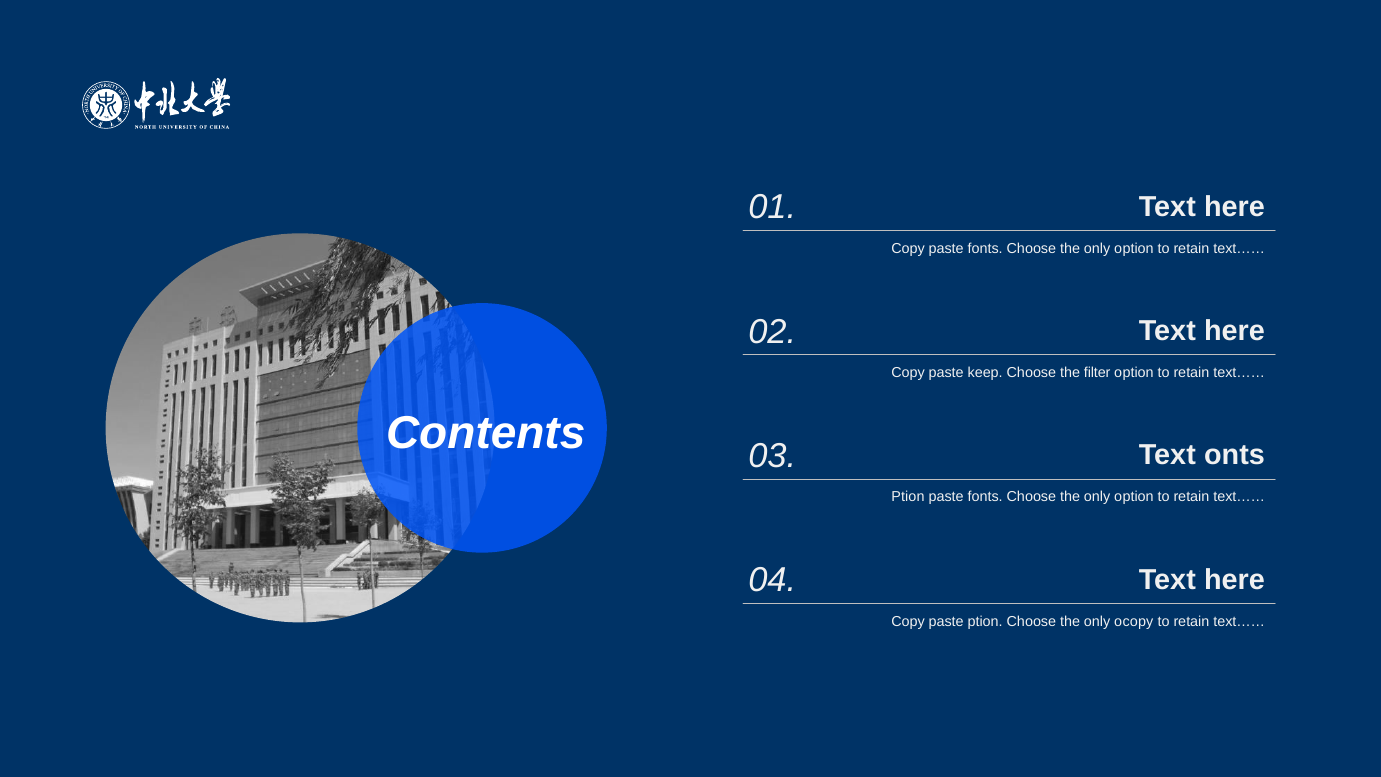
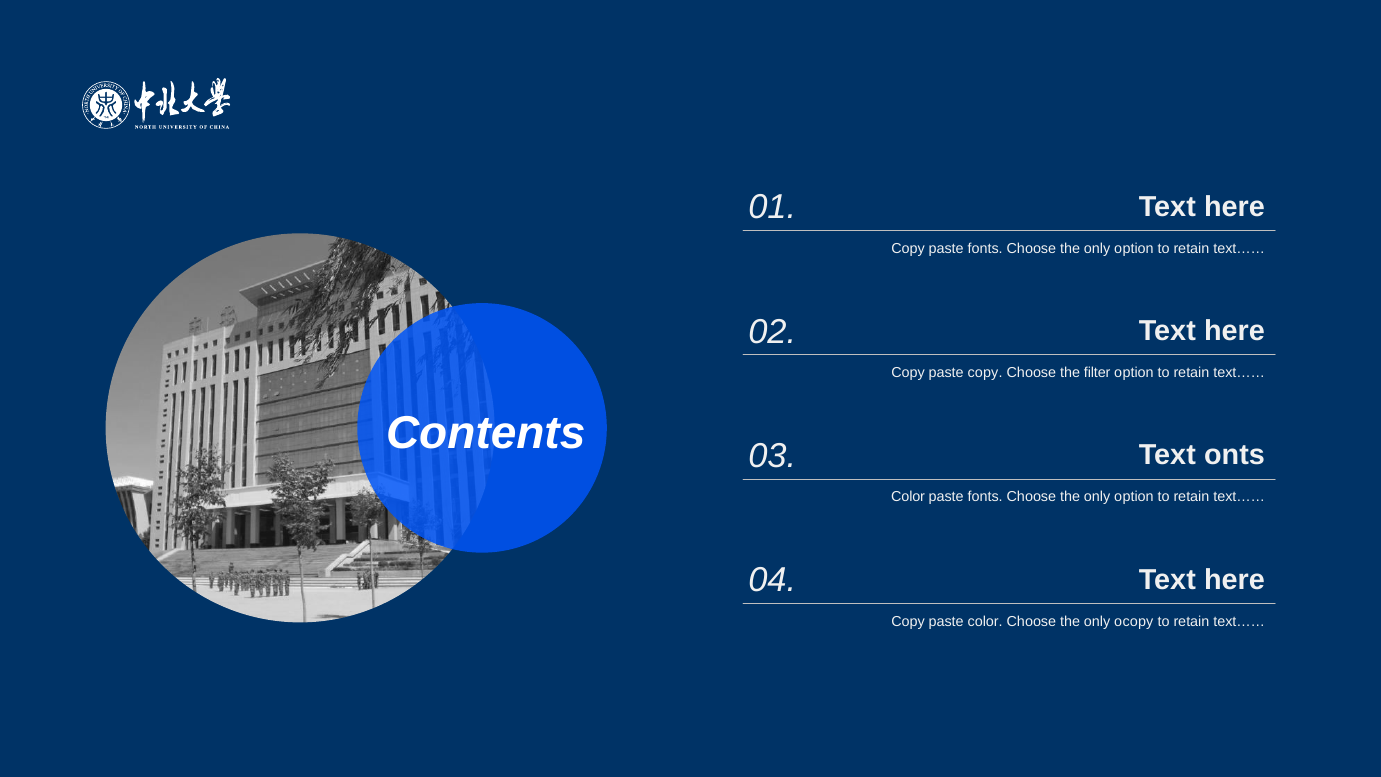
paste keep: keep -> copy
Ption at (908, 497): Ption -> Color
paste ption: ption -> color
